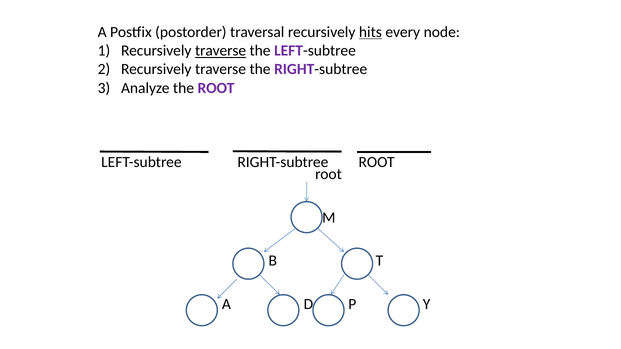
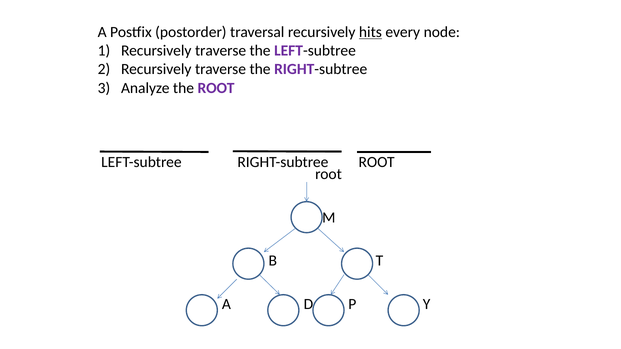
traverse at (221, 51) underline: present -> none
